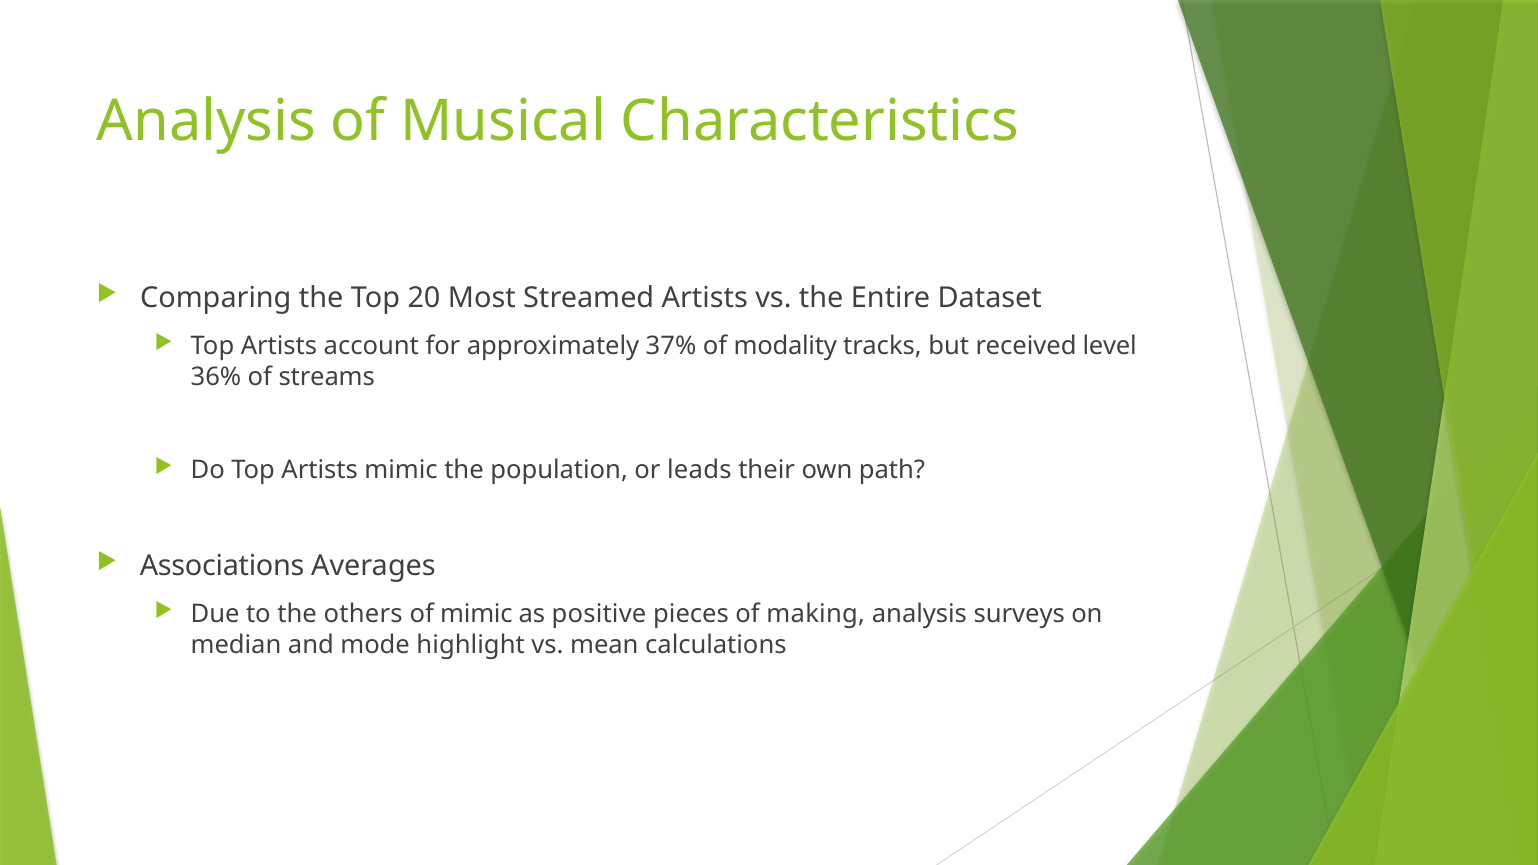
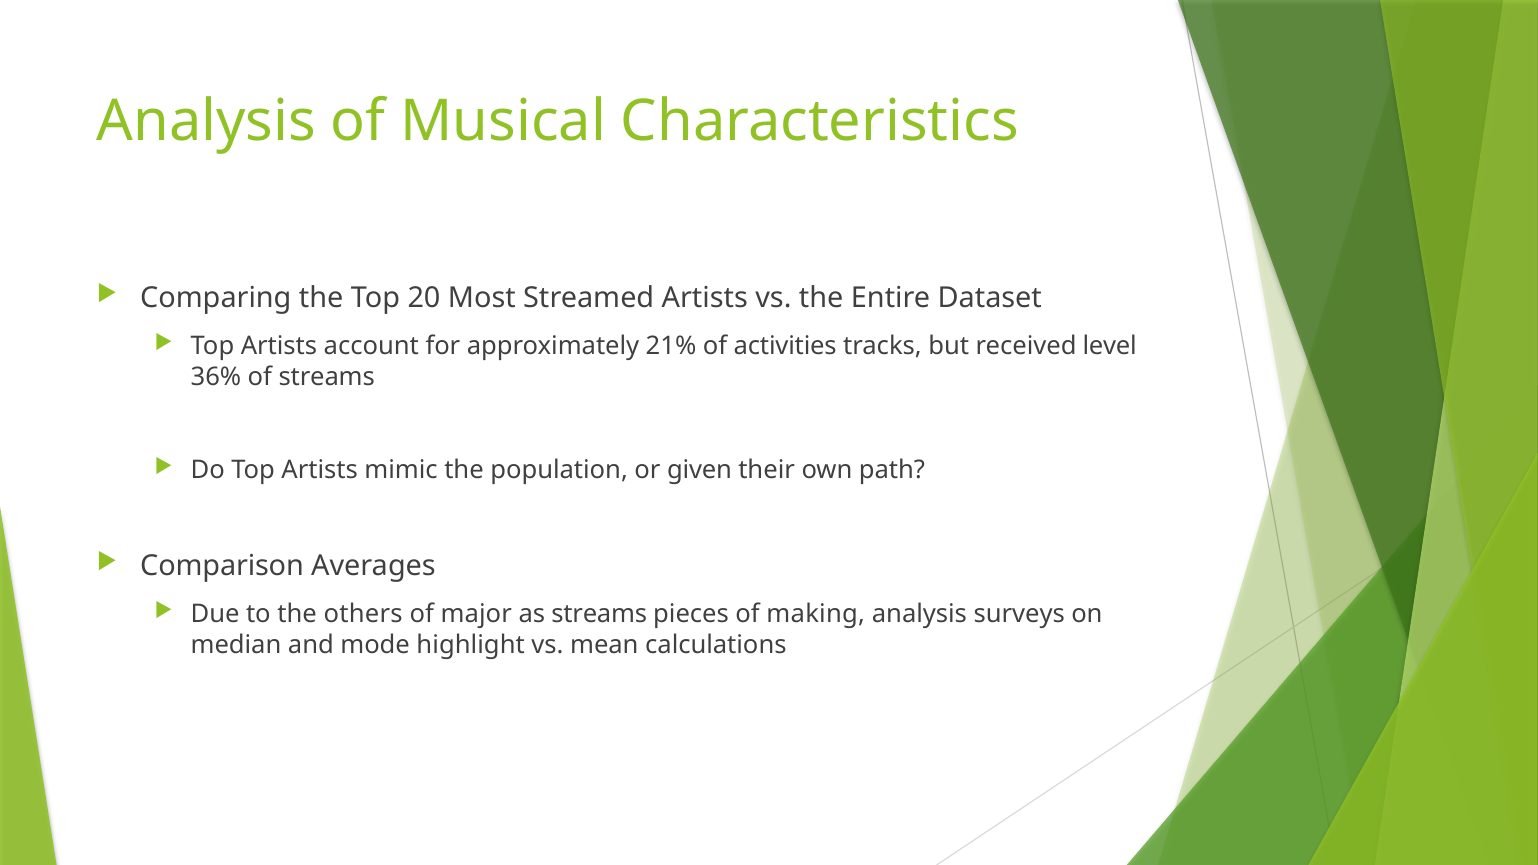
37%: 37% -> 21%
modality: modality -> activities
leads: leads -> given
Associations: Associations -> Comparison
of mimic: mimic -> major
as positive: positive -> streams
